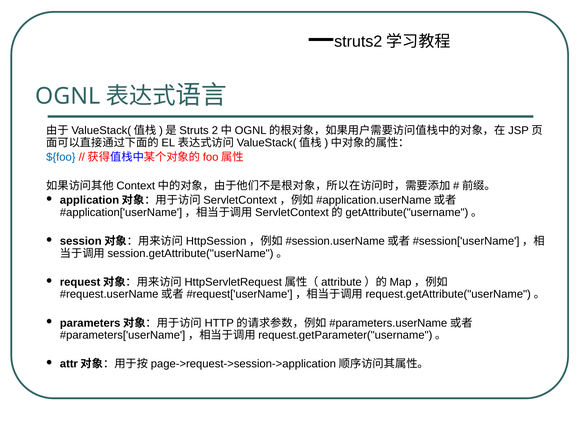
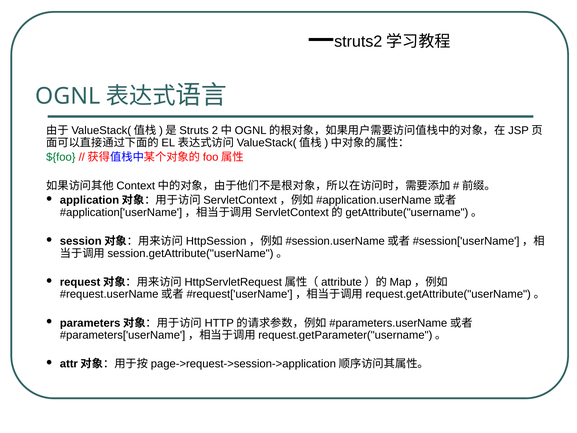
${foo colour: blue -> green
